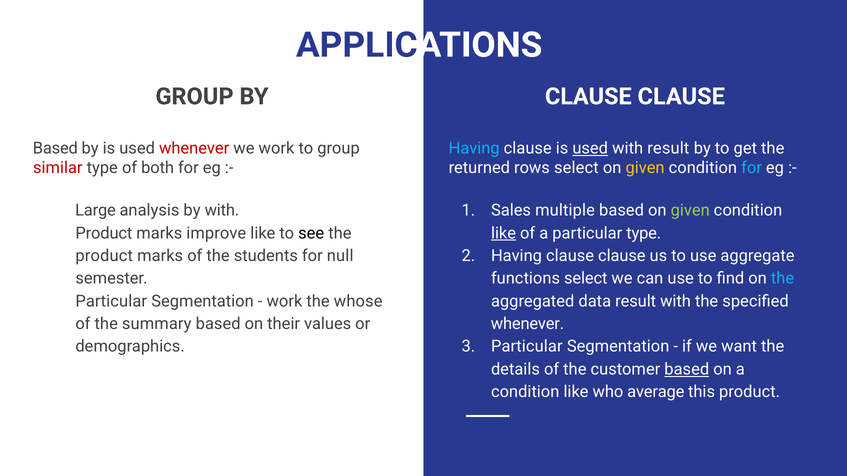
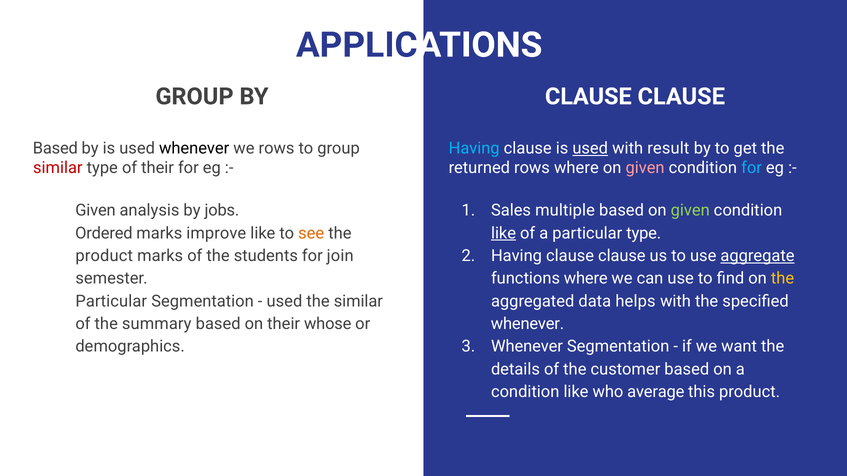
whenever at (194, 148) colour: red -> black
we work: work -> rows
of both: both -> their
rows select: select -> where
given at (645, 168) colour: yellow -> pink
Large at (95, 211): Large -> Given
by with: with -> jobs
Product at (104, 233): Product -> Ordered
see colour: black -> orange
null: null -> join
aggregate underline: none -> present
functions select: select -> where
the at (783, 279) colour: light blue -> yellow
work at (284, 301): work -> used
the whose: whose -> similar
data result: result -> helps
values: values -> whose
Particular at (527, 347): Particular -> Whenever
based at (687, 370) underline: present -> none
